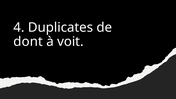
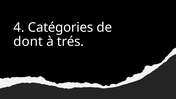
Duplicates: Duplicates -> Catégories
voit: voit -> trés
